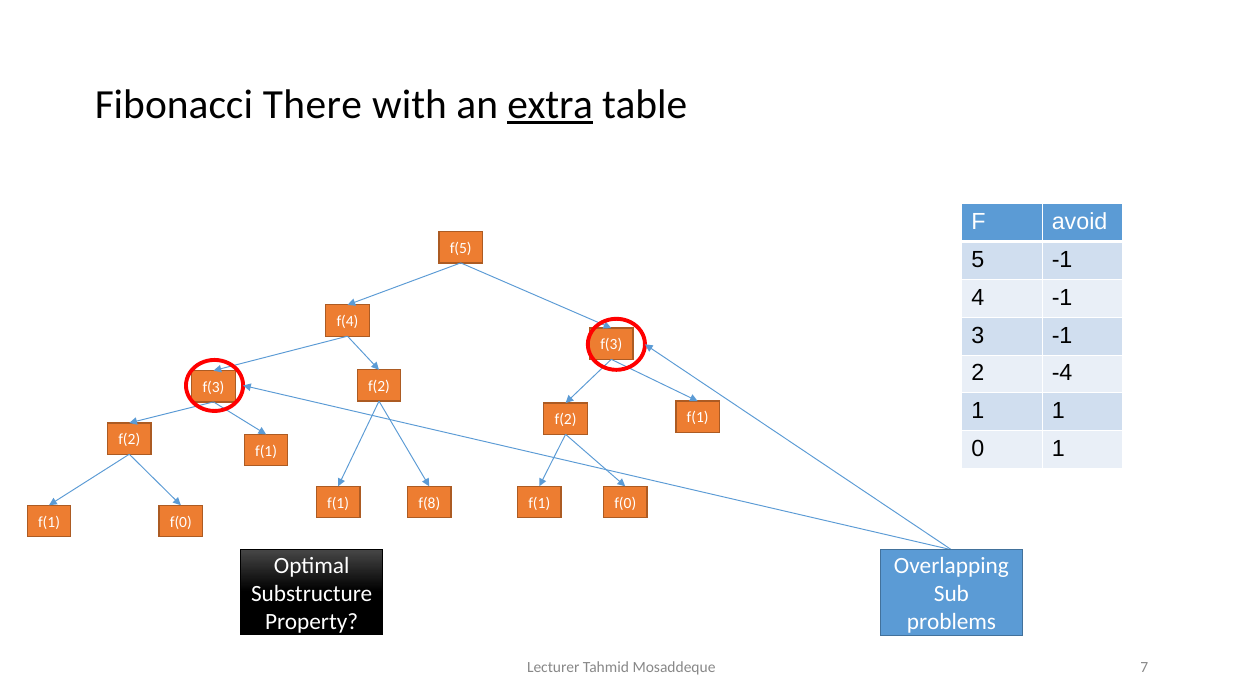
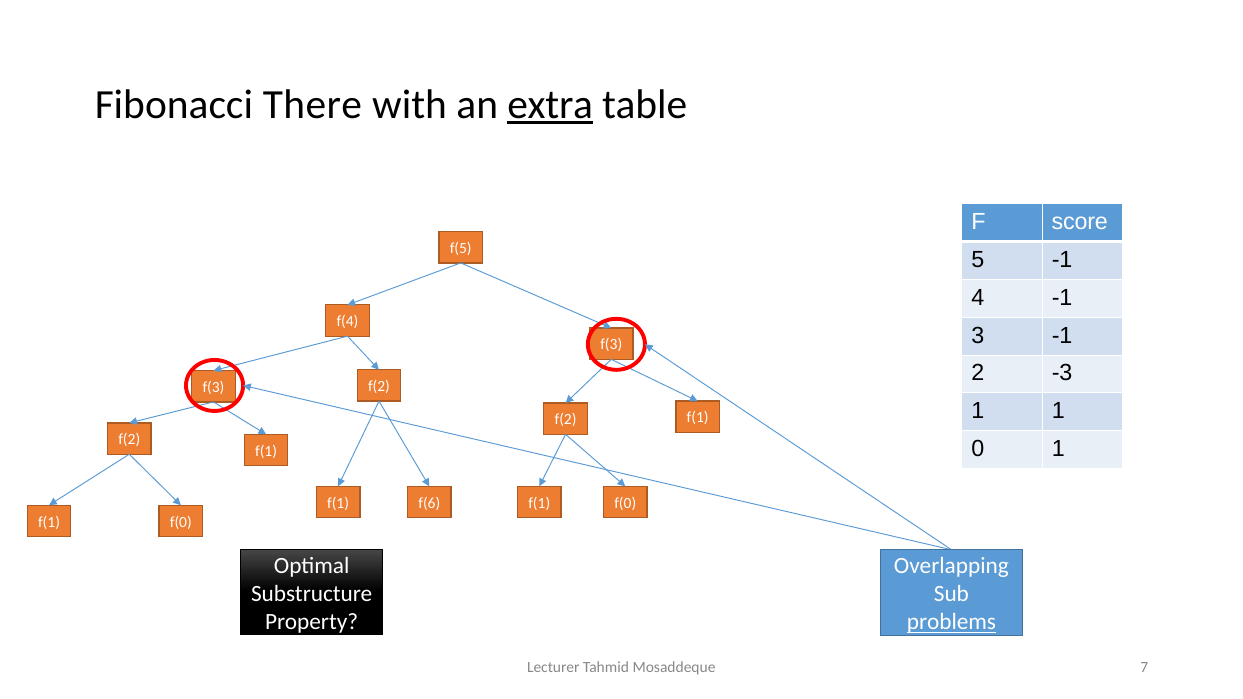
avoid: avoid -> score
-4: -4 -> -3
f(8: f(8 -> f(6
problems underline: none -> present
